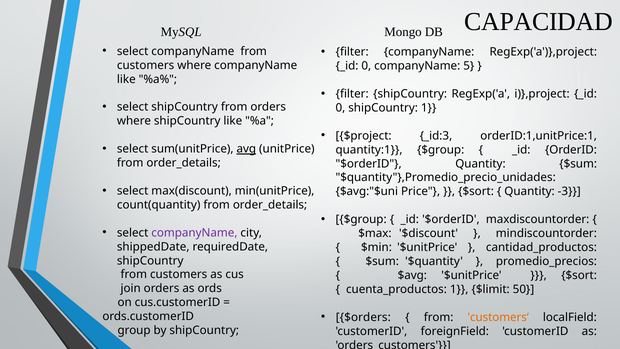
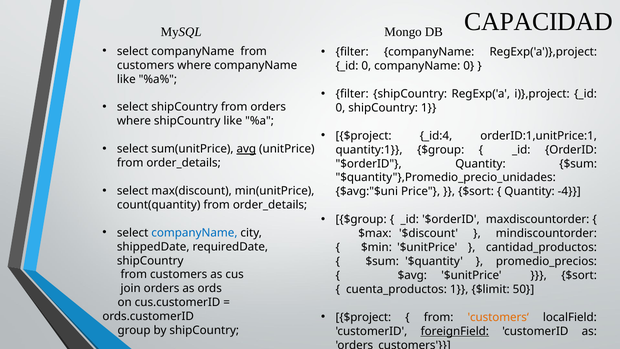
companyName 5: 5 -> 0
_id:3: _id:3 -> _id:4
-3: -3 -> -4
companyName at (194, 233) colour: purple -> blue
$orders at (363, 317): $orders -> $project
foreignField underline: none -> present
